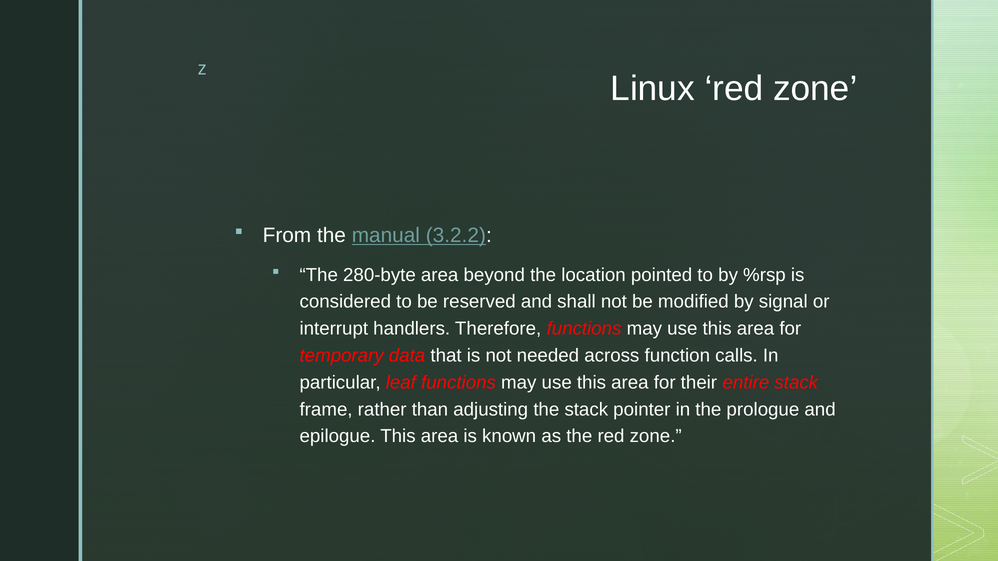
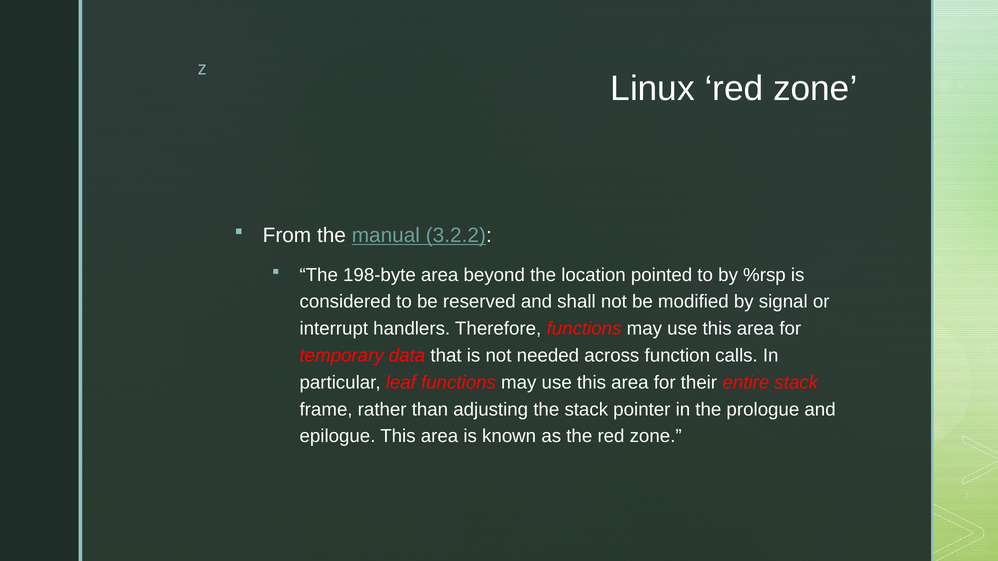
280-byte: 280-byte -> 198-byte
